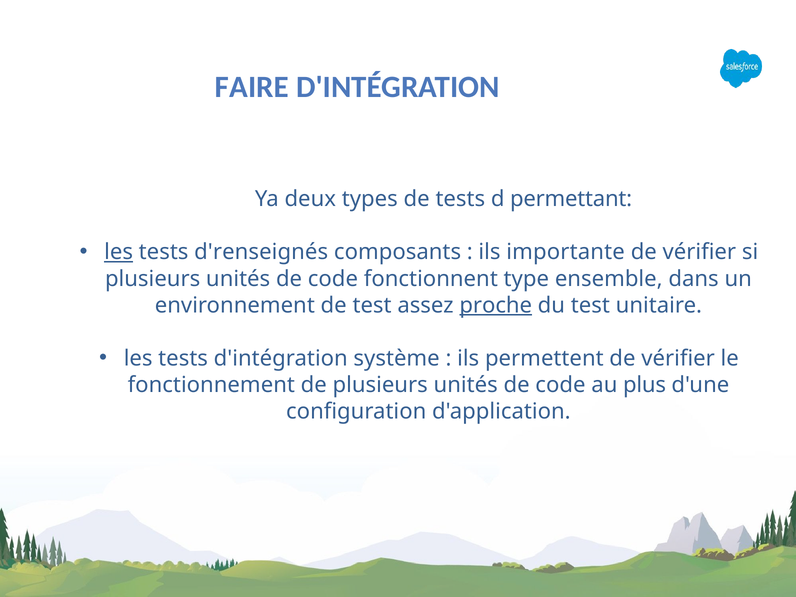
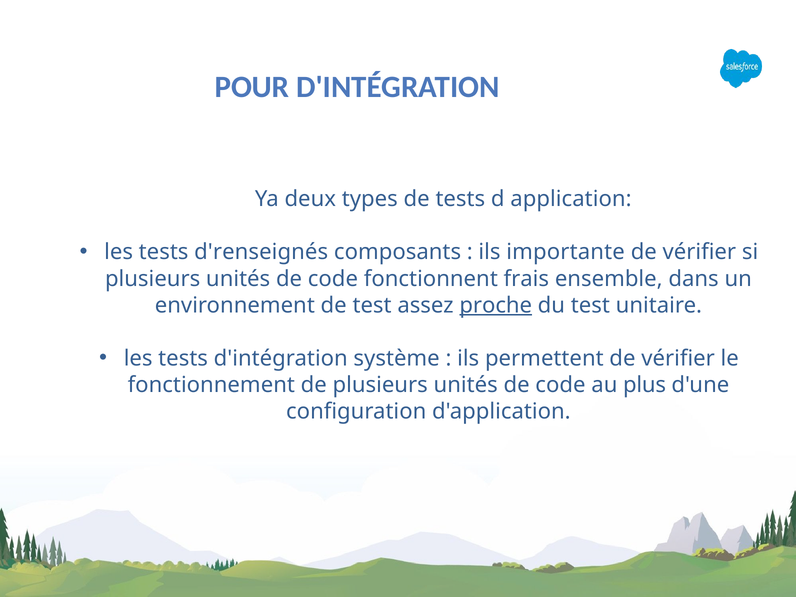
FAIRE: FAIRE -> POUR
permettant: permettant -> application
les at (119, 252) underline: present -> none
type: type -> frais
